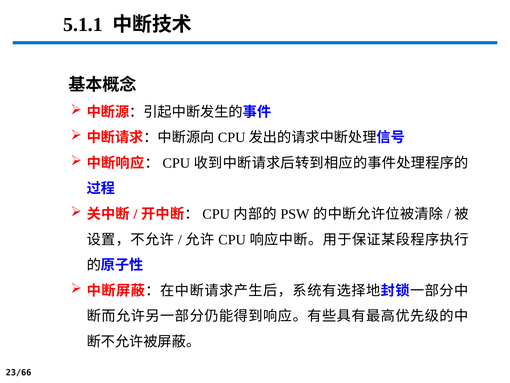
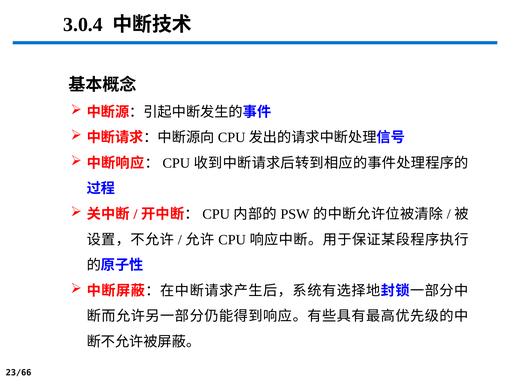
5.1.1: 5.1.1 -> 3.0.4
